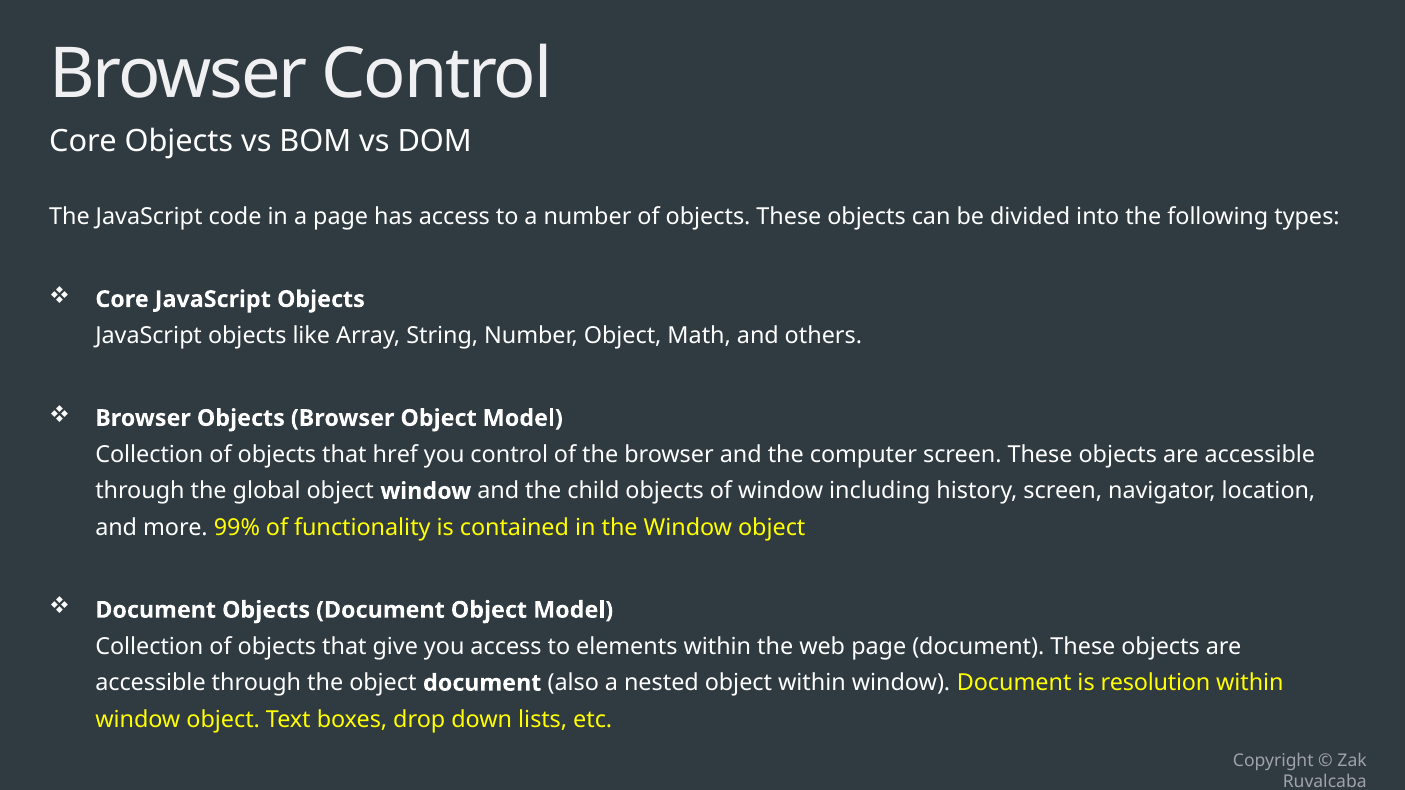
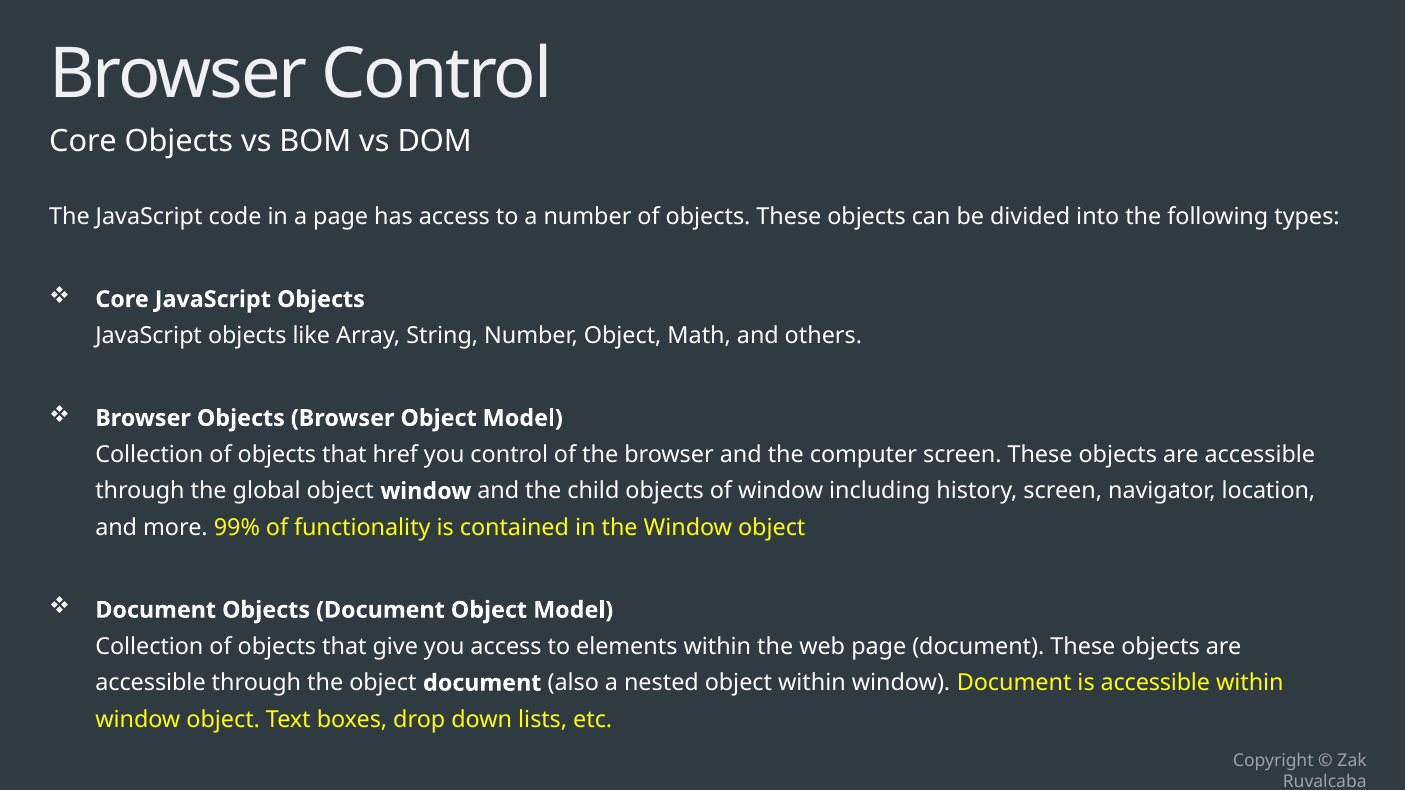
is resolution: resolution -> accessible
